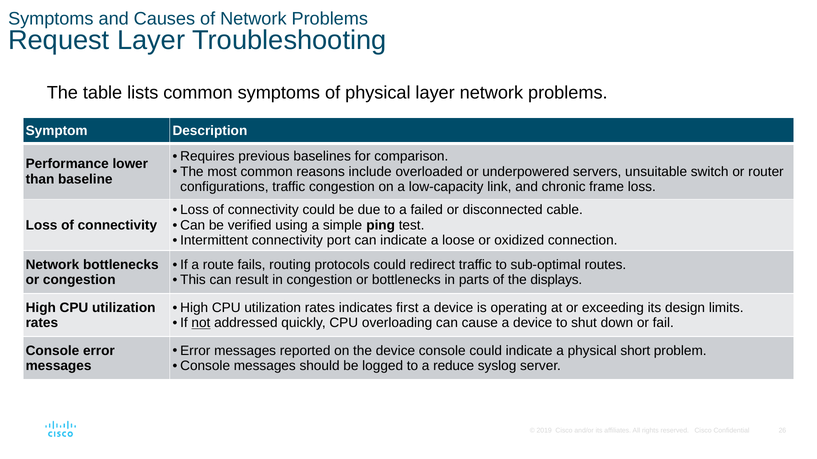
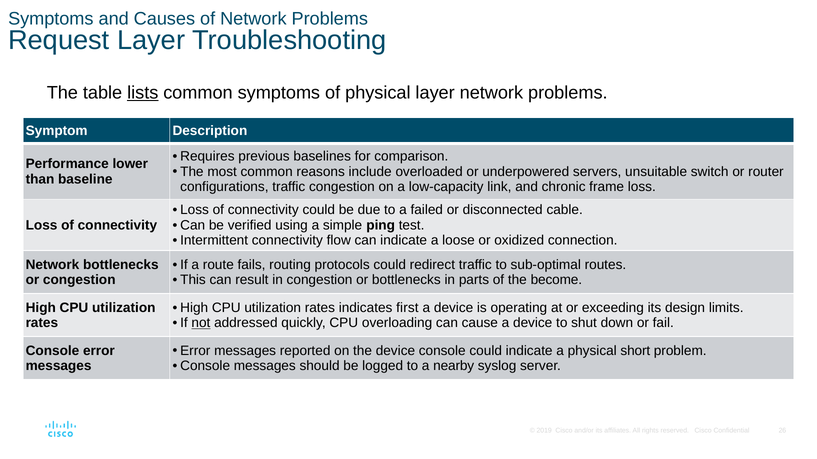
lists underline: none -> present
port: port -> flow
displays: displays -> become
reduce: reduce -> nearby
